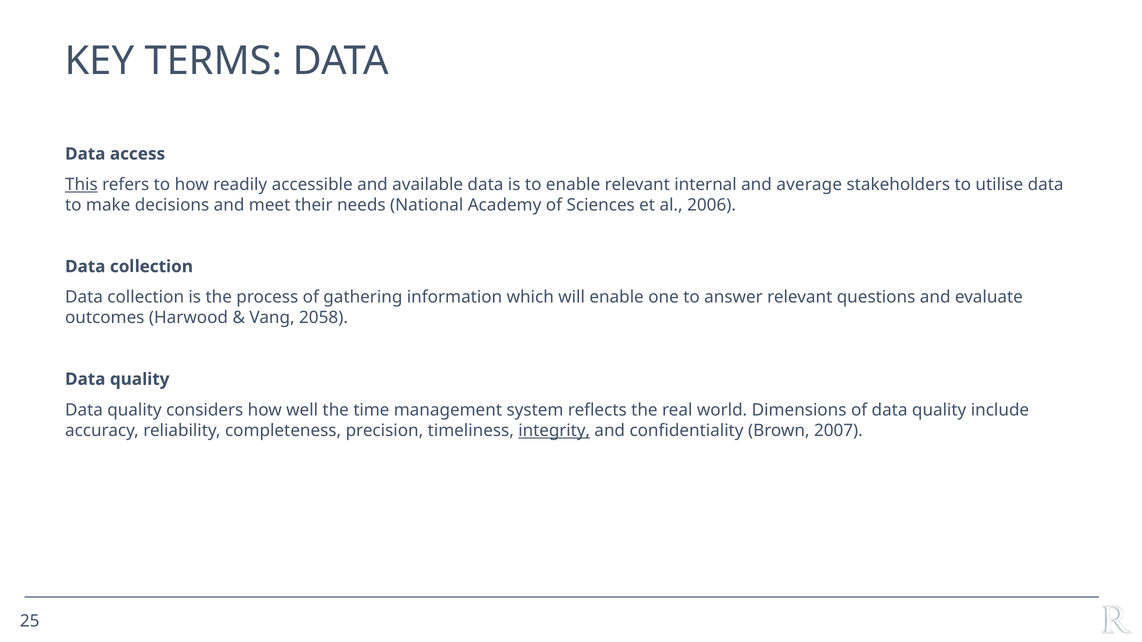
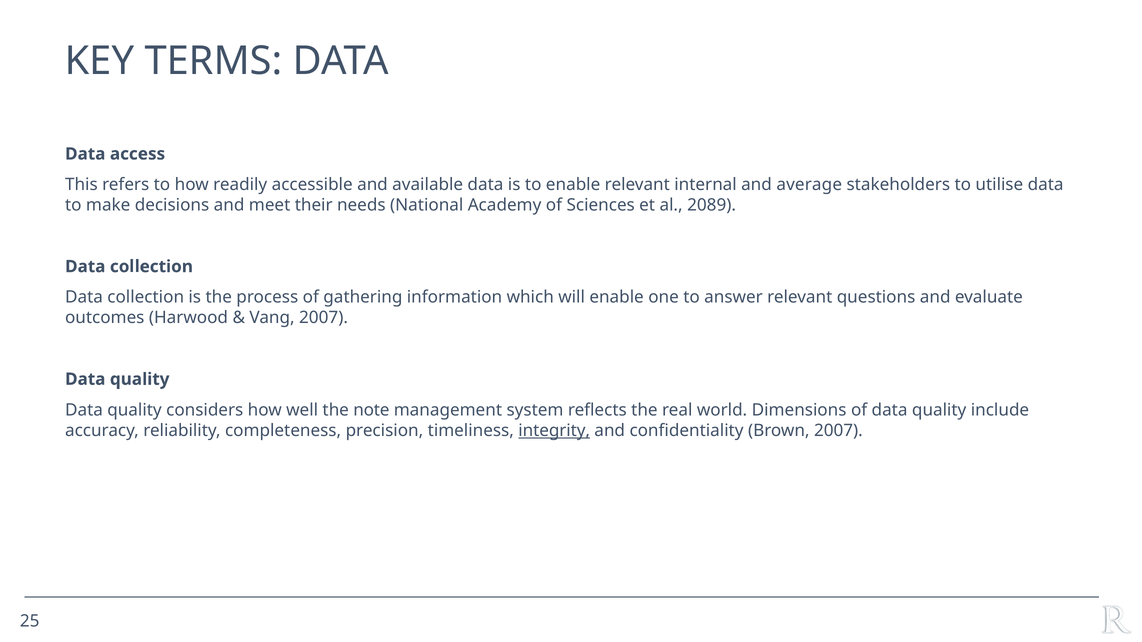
This underline: present -> none
2006: 2006 -> 2089
Vang 2058: 2058 -> 2007
time: time -> note
